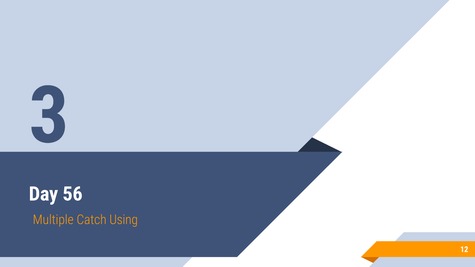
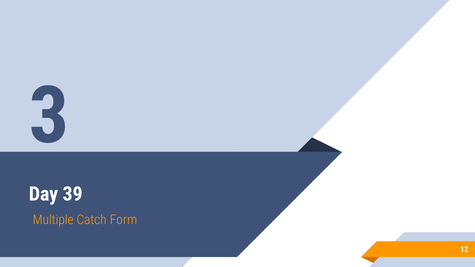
56: 56 -> 39
Using: Using -> Form
